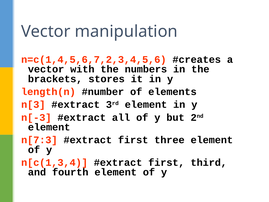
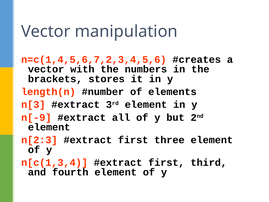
n[-3: n[-3 -> n[-9
n[7:3: n[7:3 -> n[2:3
